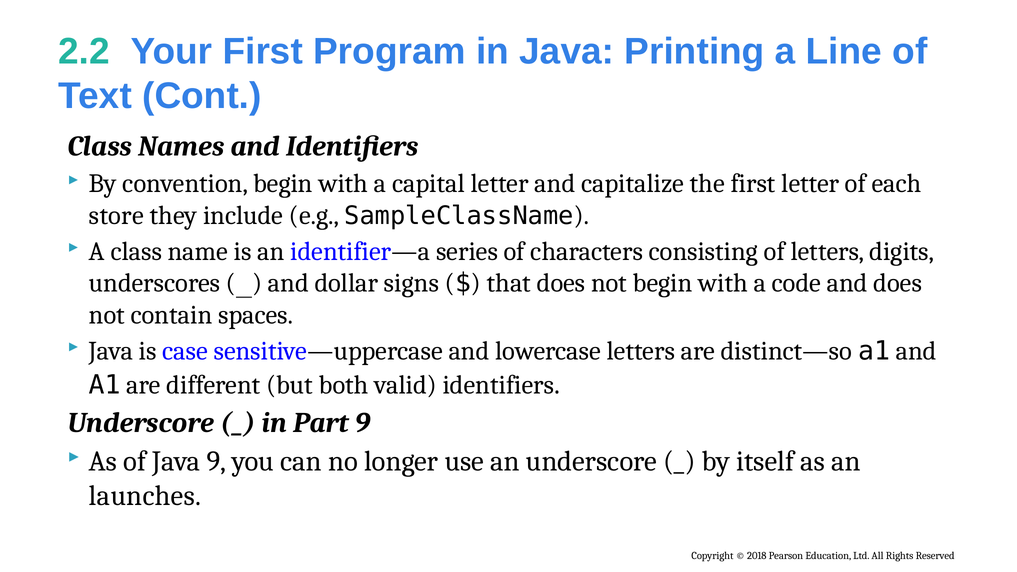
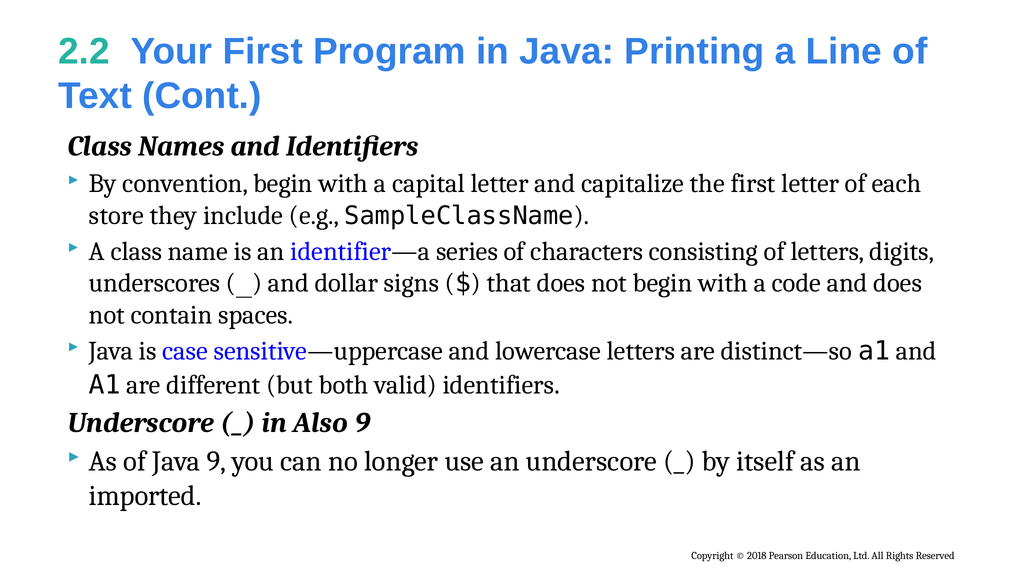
Part: Part -> Also
launches: launches -> imported
